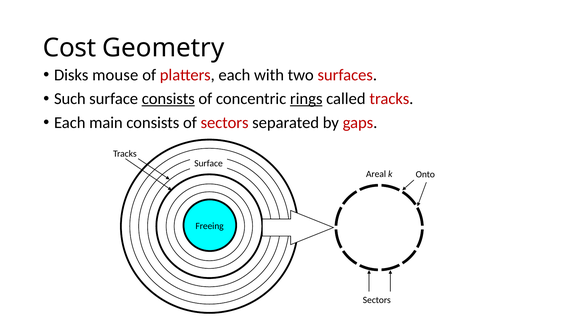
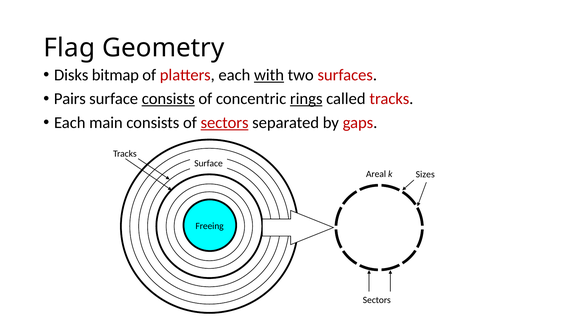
Cost: Cost -> Flag
mouse: mouse -> bitmap
with underline: none -> present
Such: Such -> Pairs
sectors at (225, 123) underline: none -> present
Onto: Onto -> Sizes
